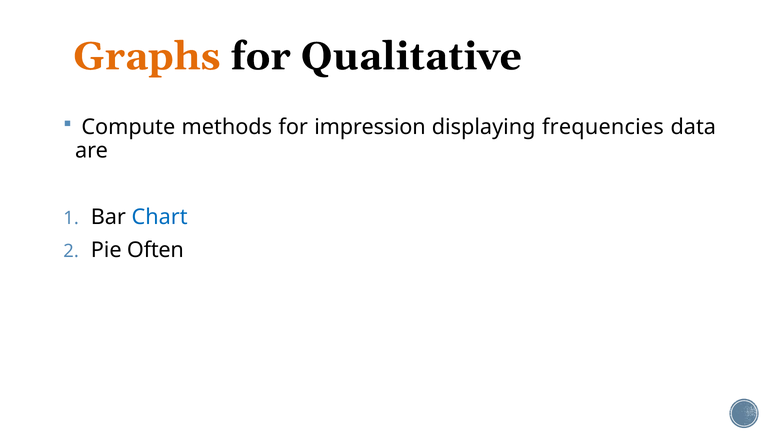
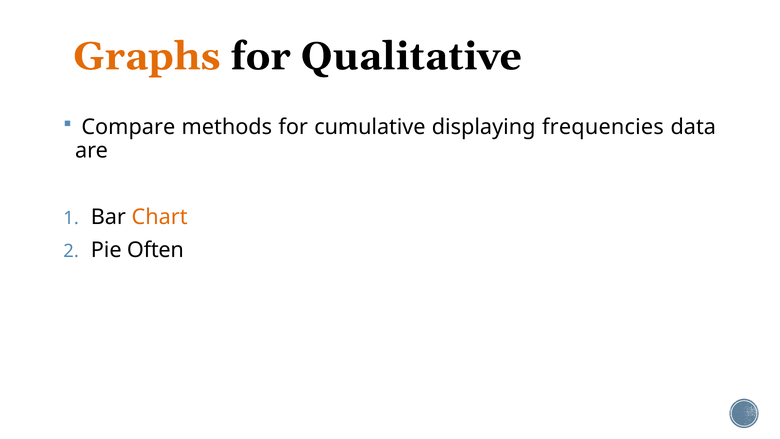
Compute: Compute -> Compare
impression: impression -> cumulative
Chart colour: blue -> orange
